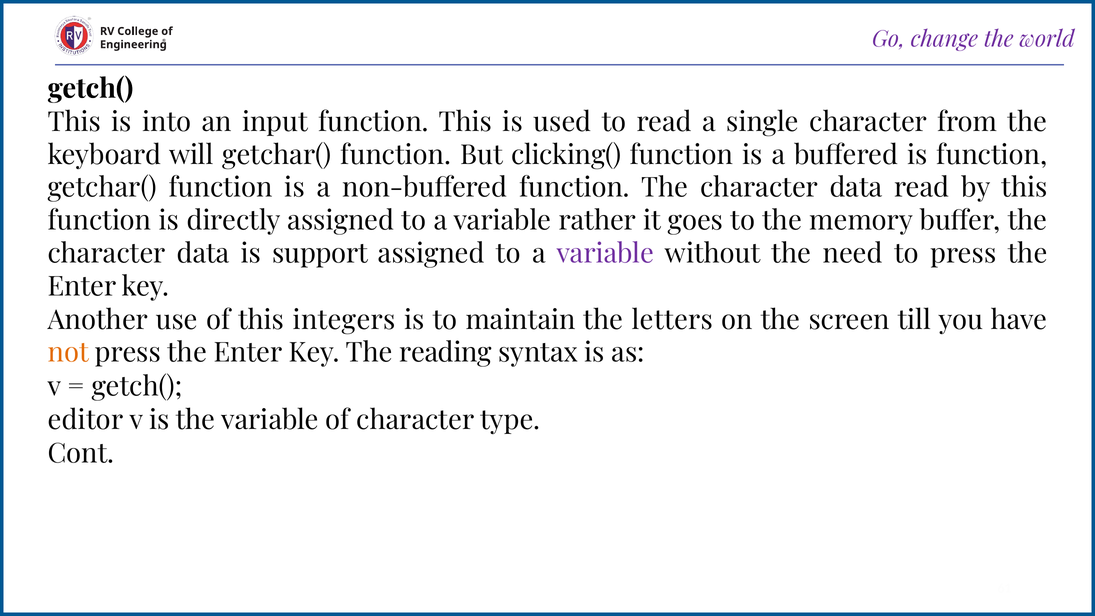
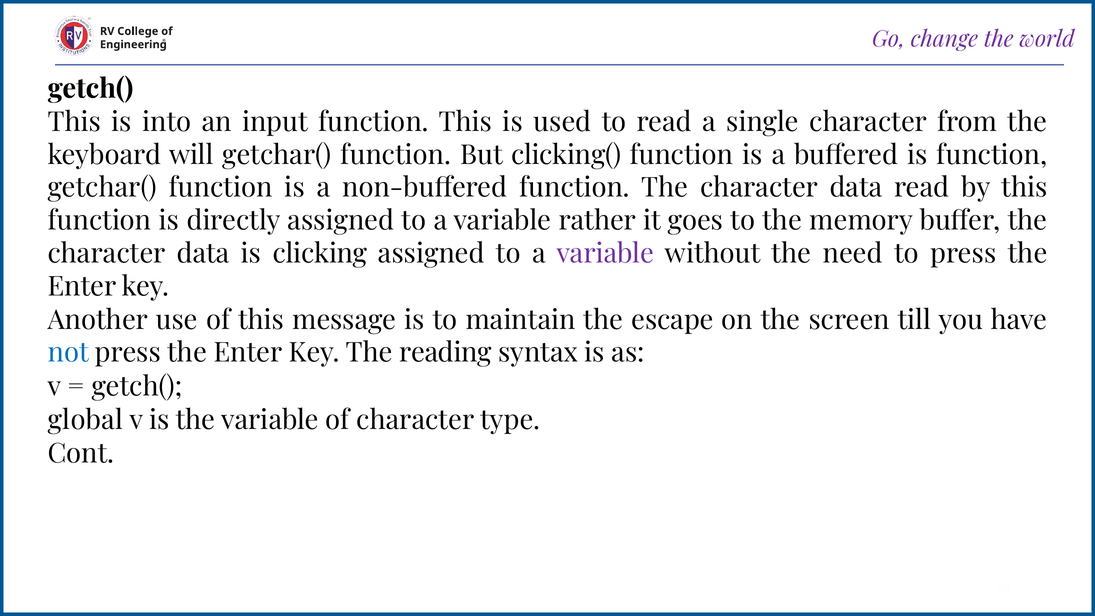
support: support -> clicking
integers: integers -> message
letters: letters -> escape
not colour: orange -> blue
editor: editor -> global
